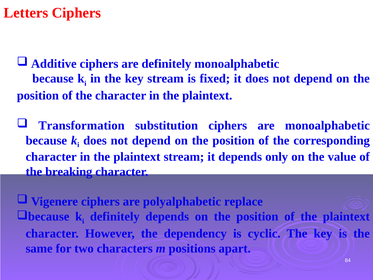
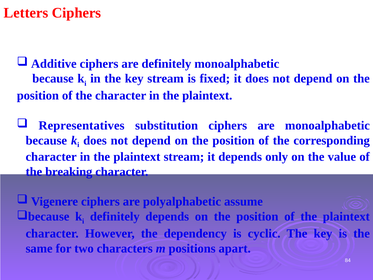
Transformation: Transformation -> Representatives
replace: replace -> assume
